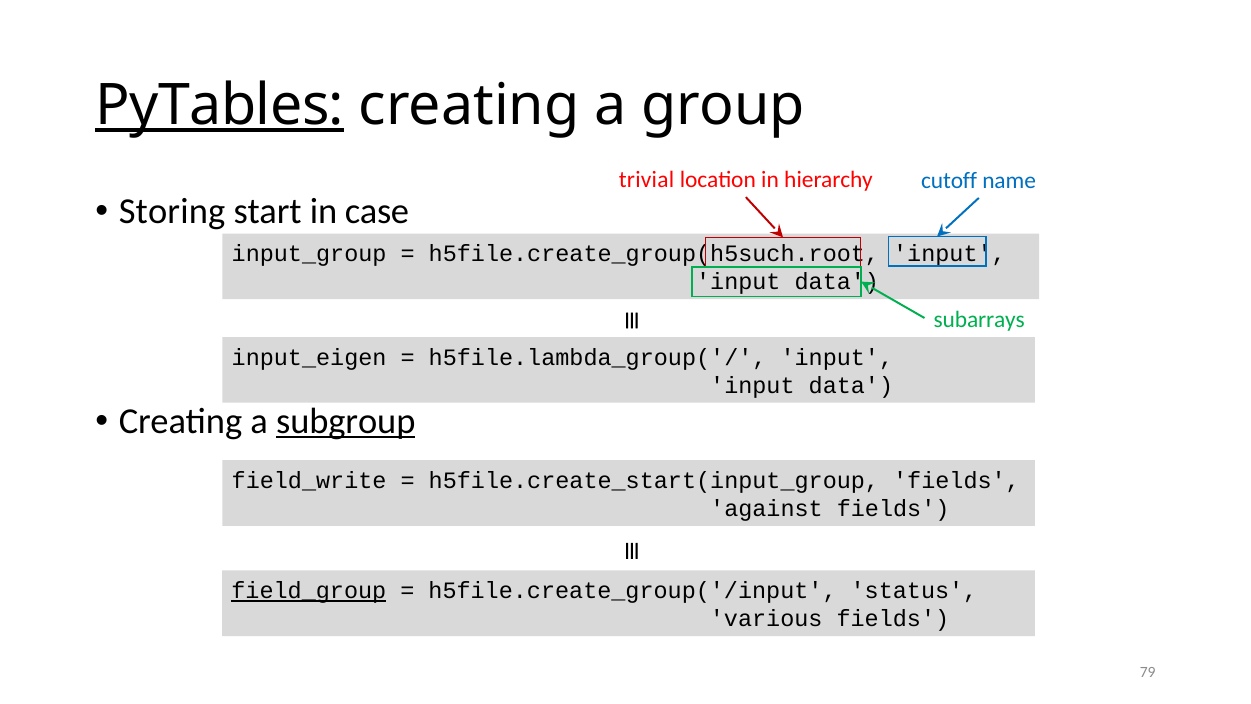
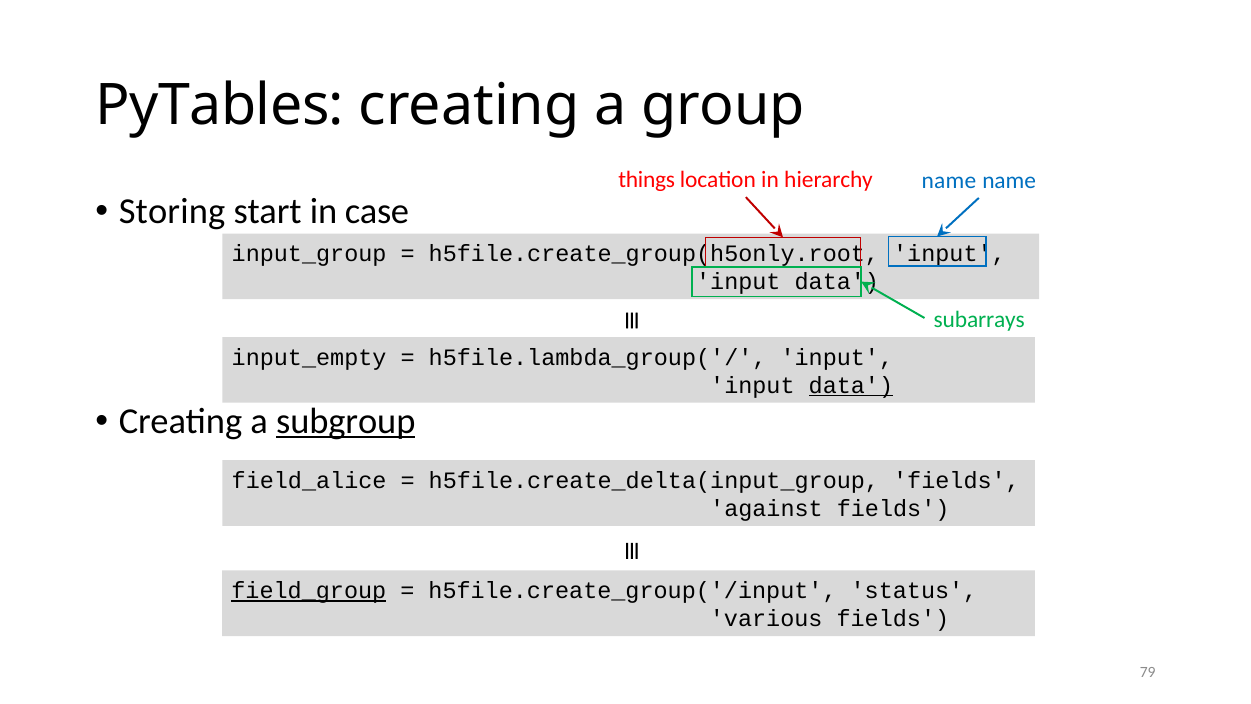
PyTables underline: present -> none
trivial: trivial -> things
hierarchy cutoff: cutoff -> name
h5file.create_group(h5such.root: h5file.create_group(h5such.root -> h5file.create_group(h5only.root
input_eigen: input_eigen -> input_empty
data at (851, 386) underline: none -> present
field_write: field_write -> field_alice
h5file.create_start(input_group: h5file.create_start(input_group -> h5file.create_delta(input_group
